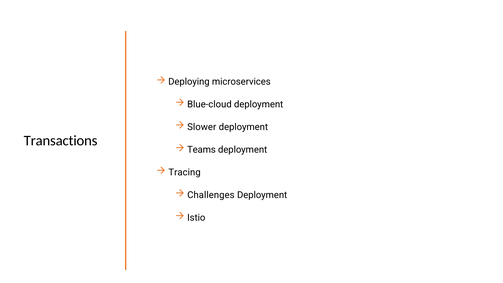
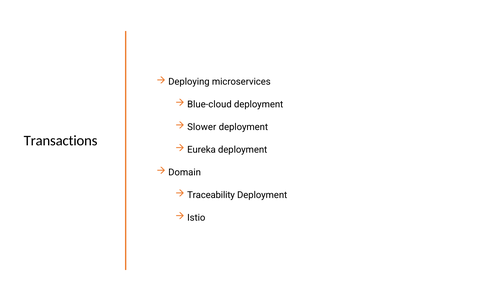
Teams: Teams -> Eureka
Tracing: Tracing -> Domain
Challenges: Challenges -> Traceability
